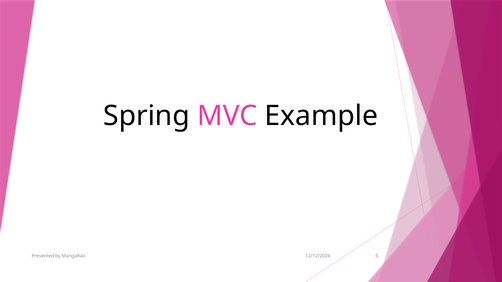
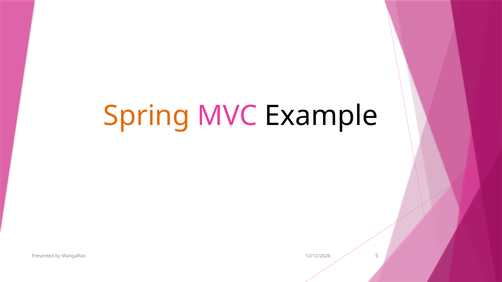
Spring colour: black -> orange
